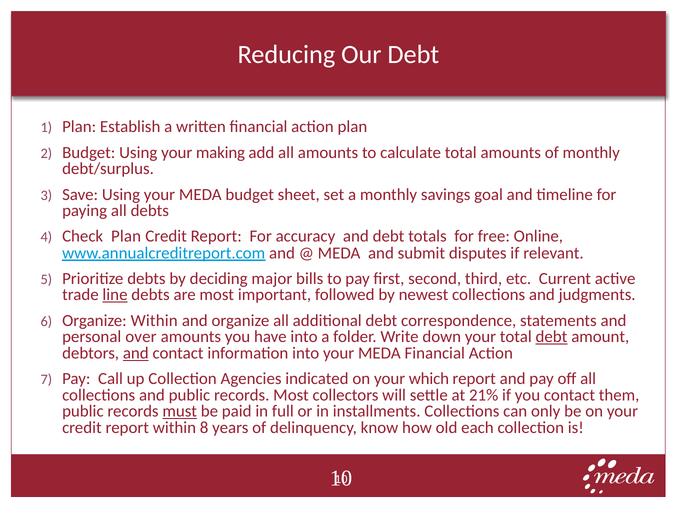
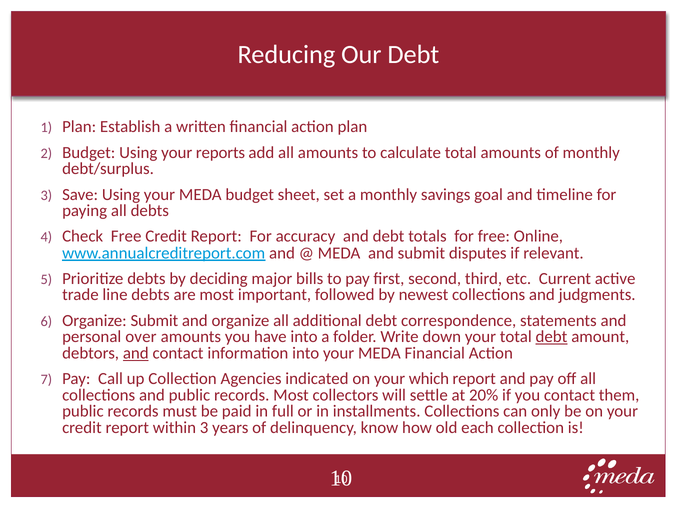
making: making -> reports
Check Plan: Plan -> Free
line underline: present -> none
Organize Within: Within -> Submit
21%: 21% -> 20%
must underline: present -> none
within 8: 8 -> 3
